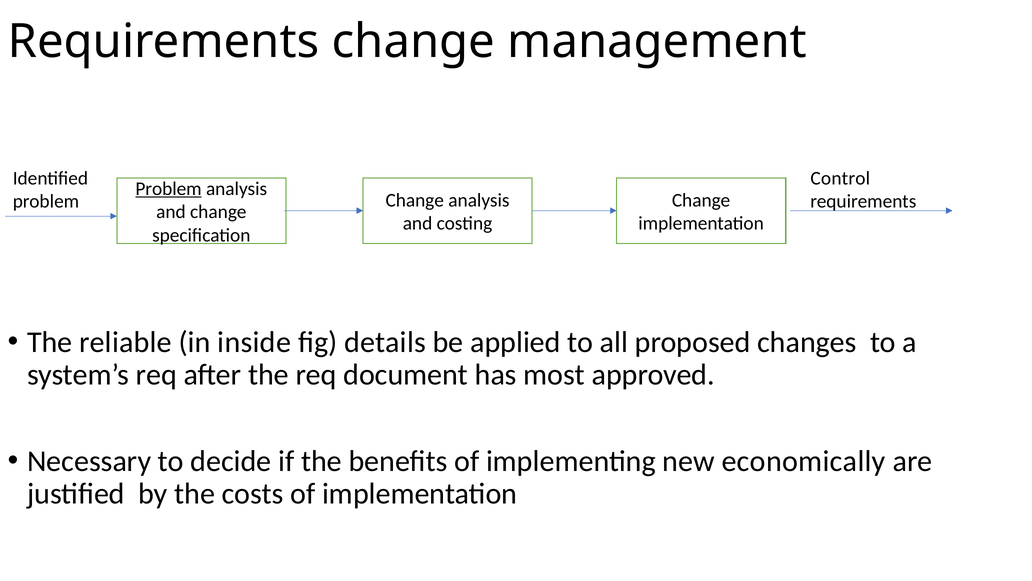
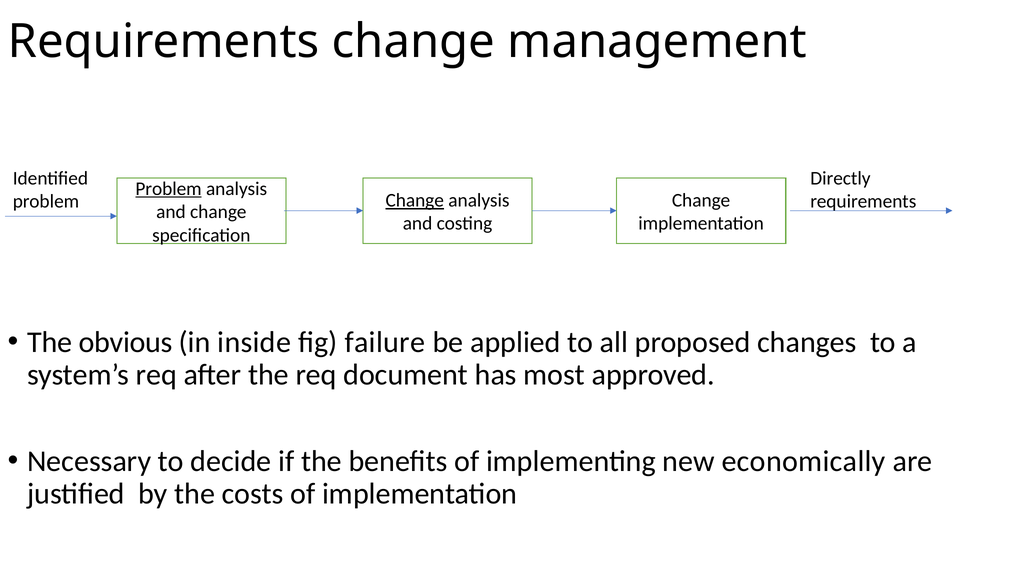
Control: Control -> Directly
Change at (415, 200) underline: none -> present
reliable: reliable -> obvious
details: details -> failure
